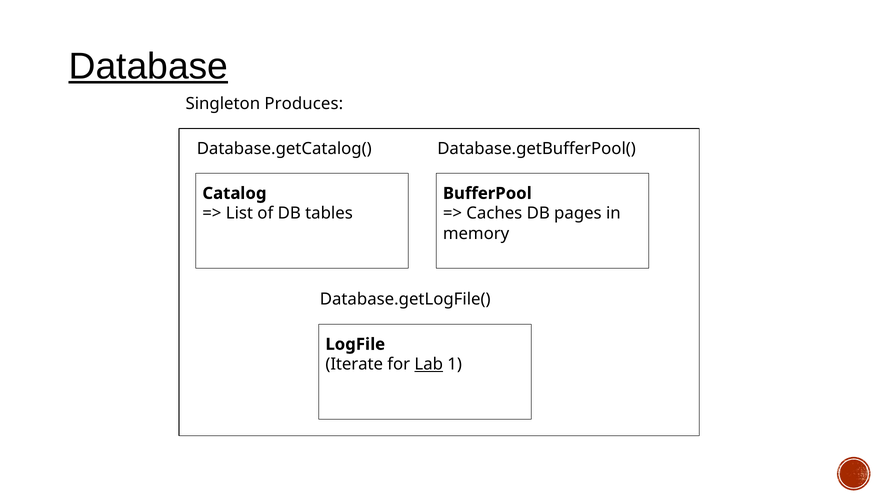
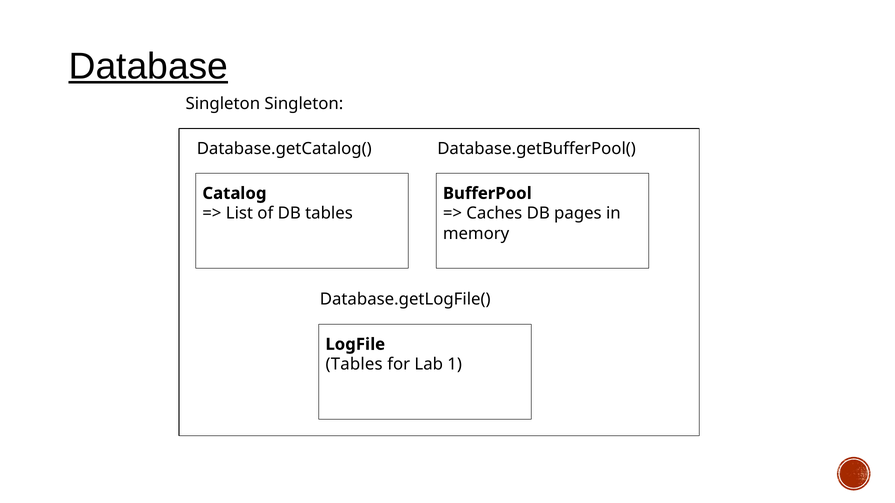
Singleton Produces: Produces -> Singleton
Iterate at (354, 365): Iterate -> Tables
Lab underline: present -> none
